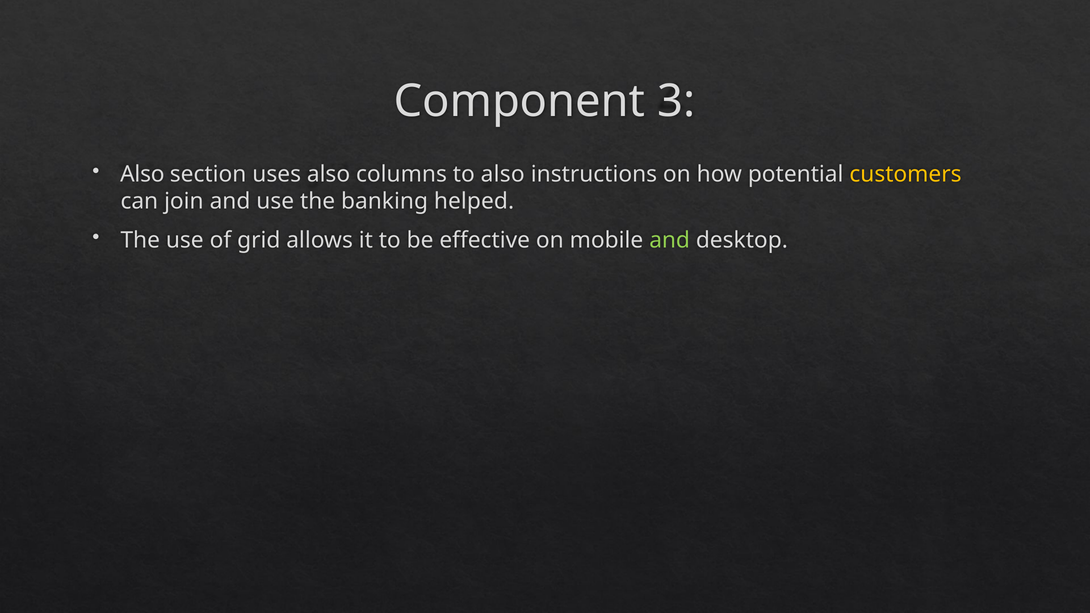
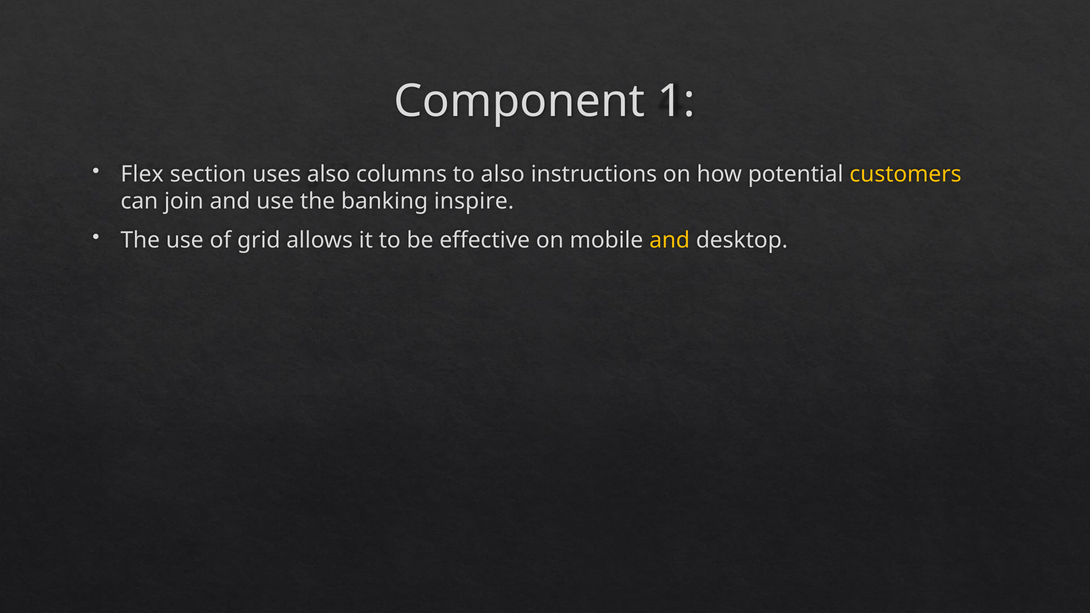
3: 3 -> 1
Also at (142, 174): Also -> Flex
helped: helped -> inspire
and at (670, 240) colour: light green -> yellow
